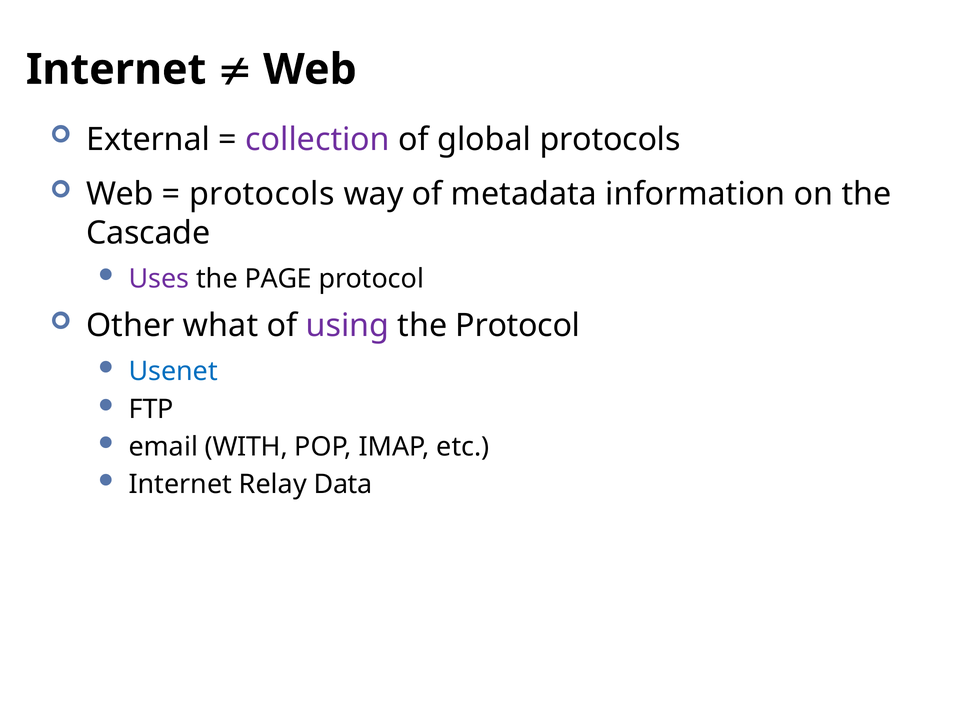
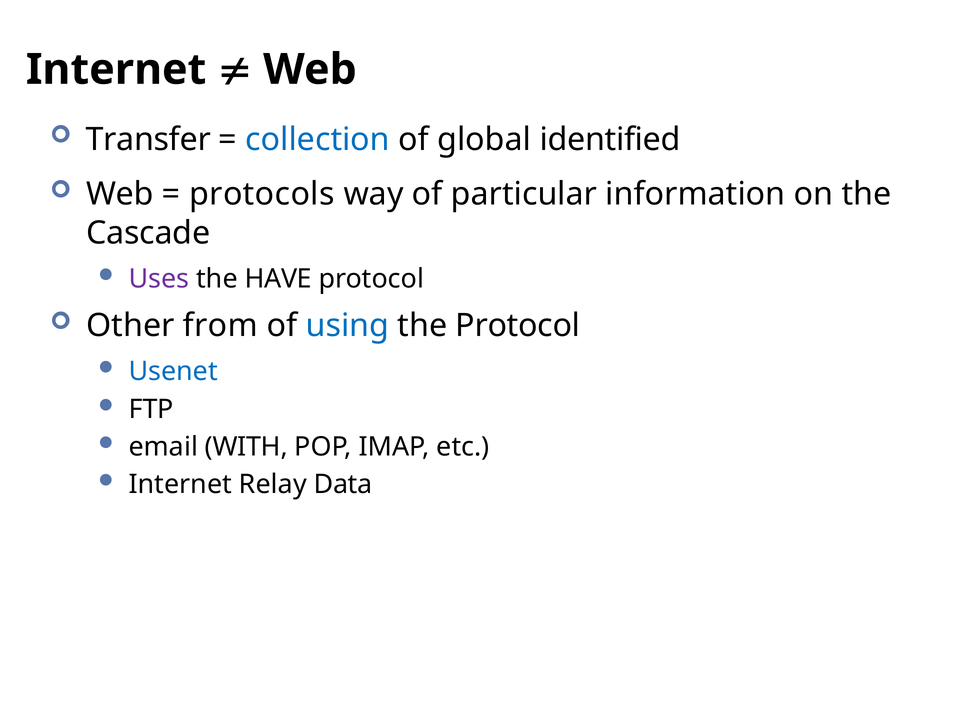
External: External -> Transfer
collection colour: purple -> blue
global protocols: protocols -> identified
metadata: metadata -> particular
PAGE: PAGE -> HAVE
what: what -> from
using colour: purple -> blue
